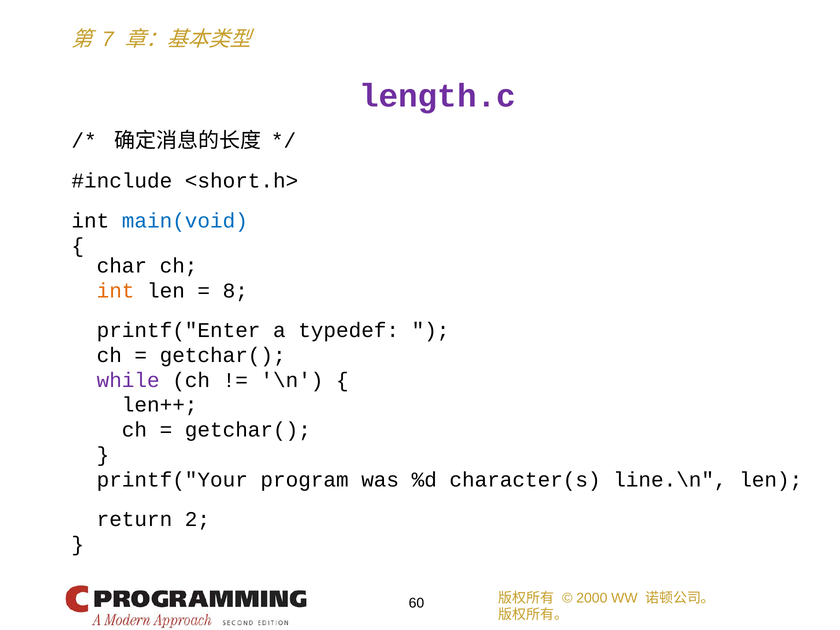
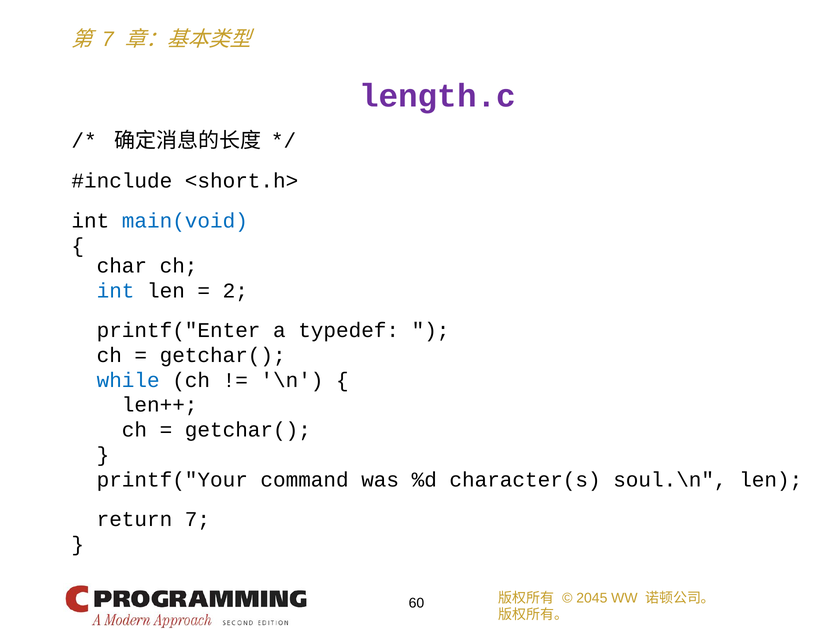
int at (116, 291) colour: orange -> blue
8: 8 -> 2
while colour: purple -> blue
program: program -> command
line.\n: line.\n -> soul.\n
return 2: 2 -> 7
2000: 2000 -> 2045
